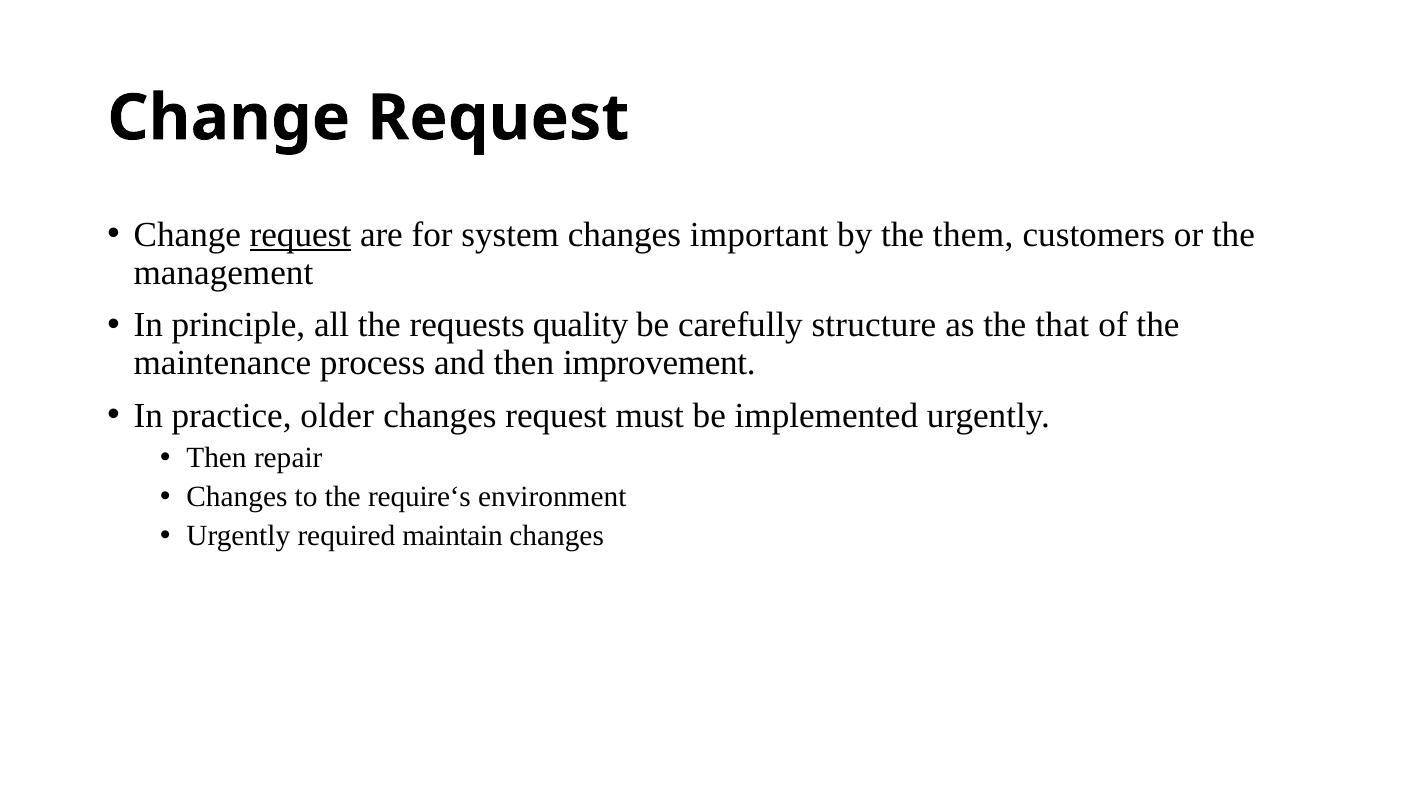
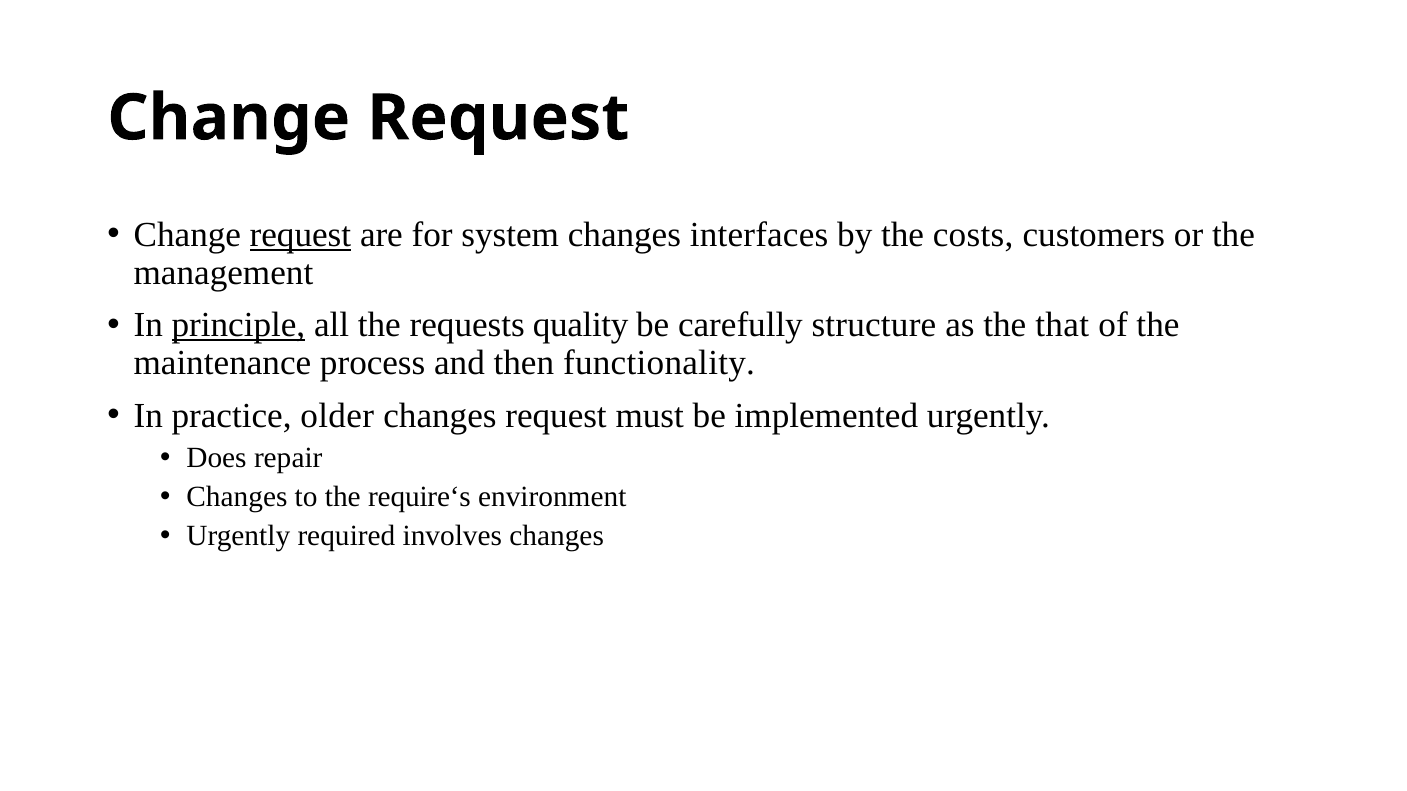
important: important -> interfaces
them: them -> costs
principle underline: none -> present
improvement: improvement -> functionality
Then at (216, 458): Then -> Does
maintain: maintain -> involves
